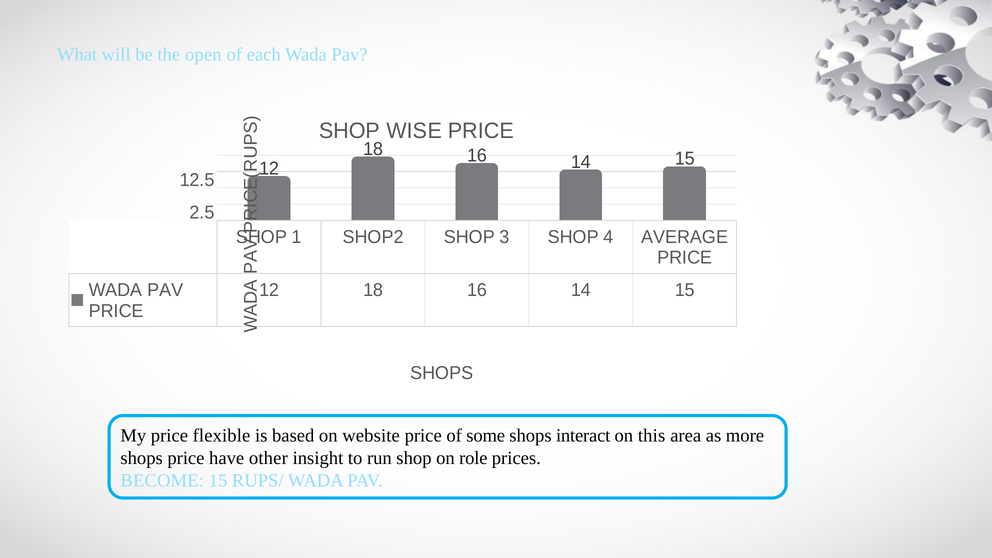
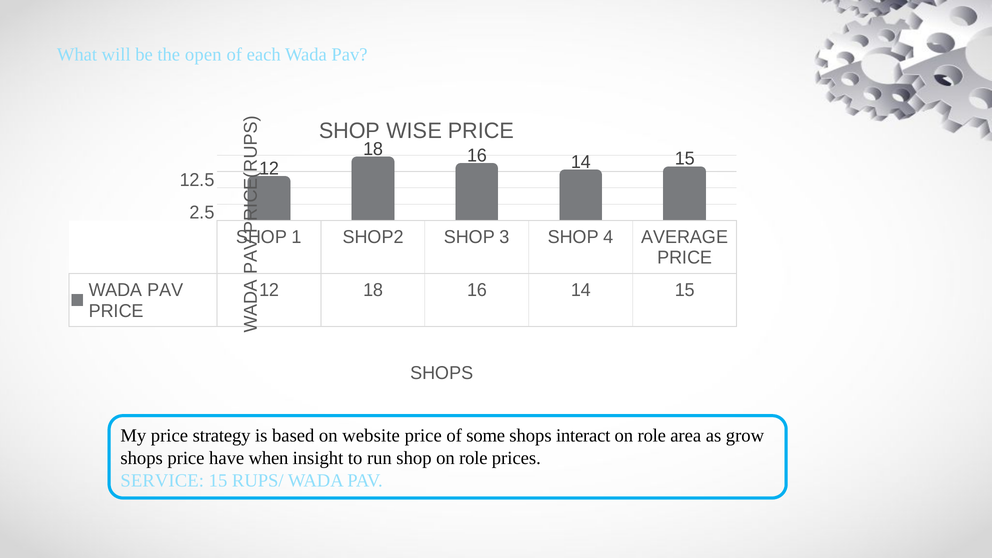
flexible: flexible -> strategy
this at (652, 436): this -> role
more: more -> grow
other: other -> when
BECOME: BECOME -> SERVICE
